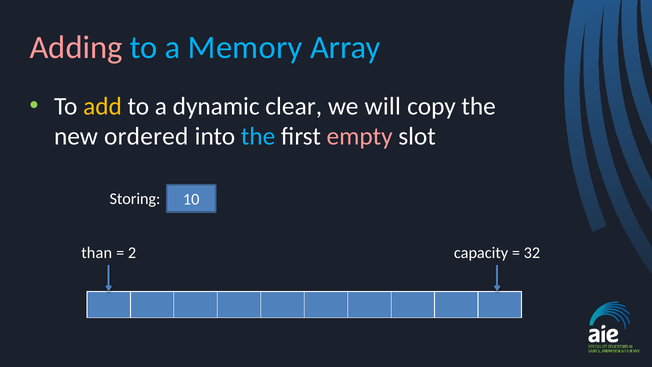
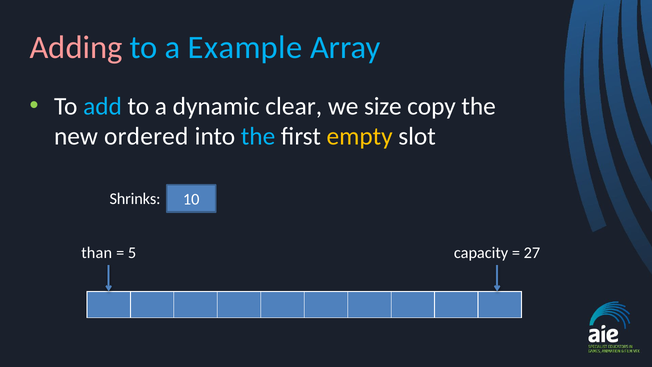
Memory: Memory -> Example
add colour: yellow -> light blue
will: will -> size
empty colour: pink -> yellow
Storing: Storing -> Shrinks
2: 2 -> 5
32: 32 -> 27
